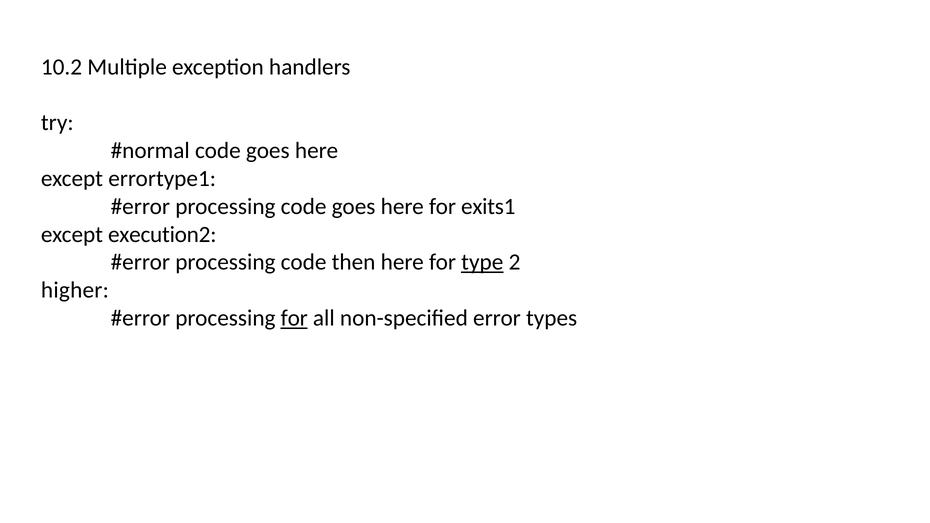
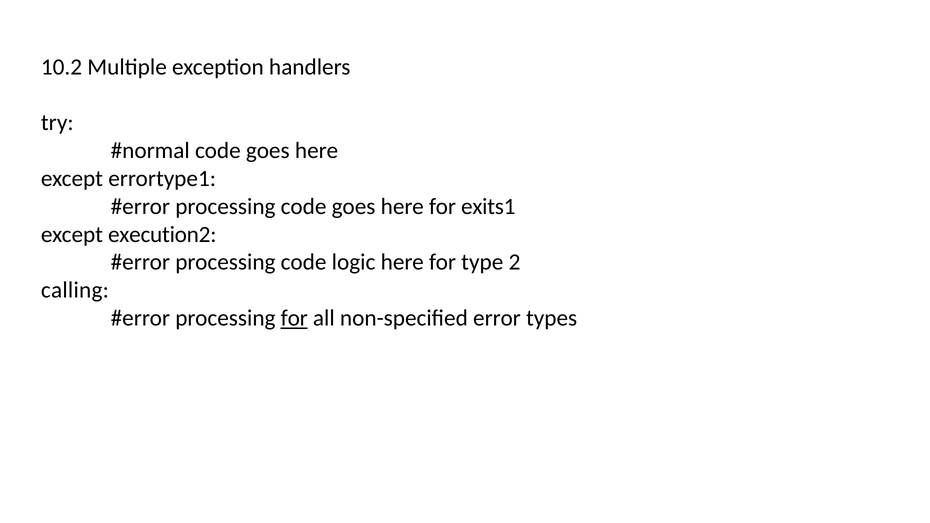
then: then -> logic
type underline: present -> none
higher: higher -> calling
